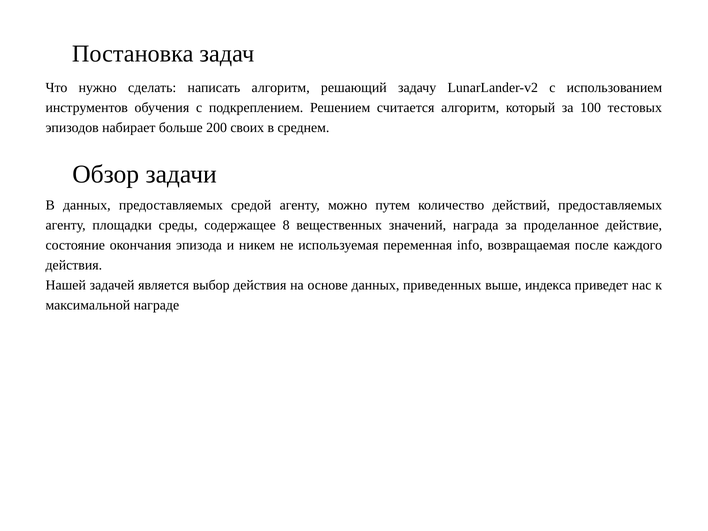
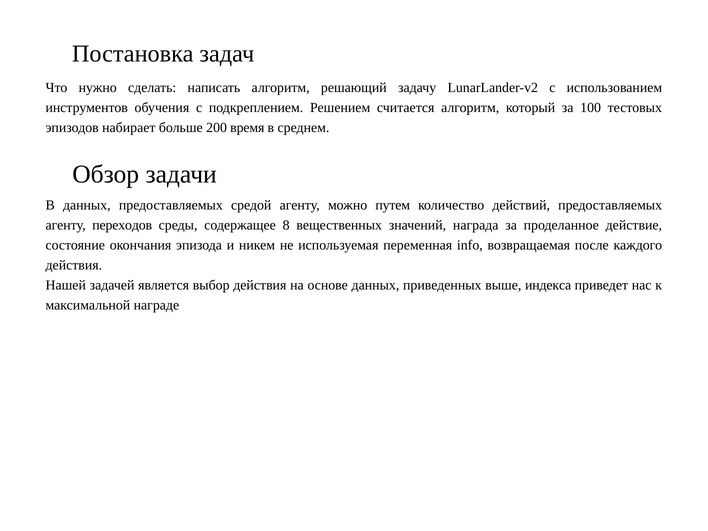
своих: своих -> время
площадки: площадки -> переходов
